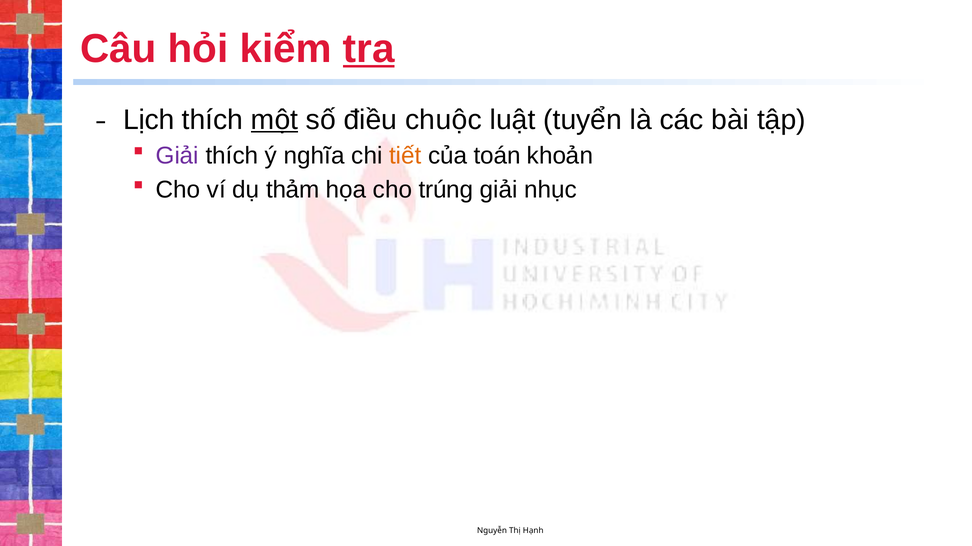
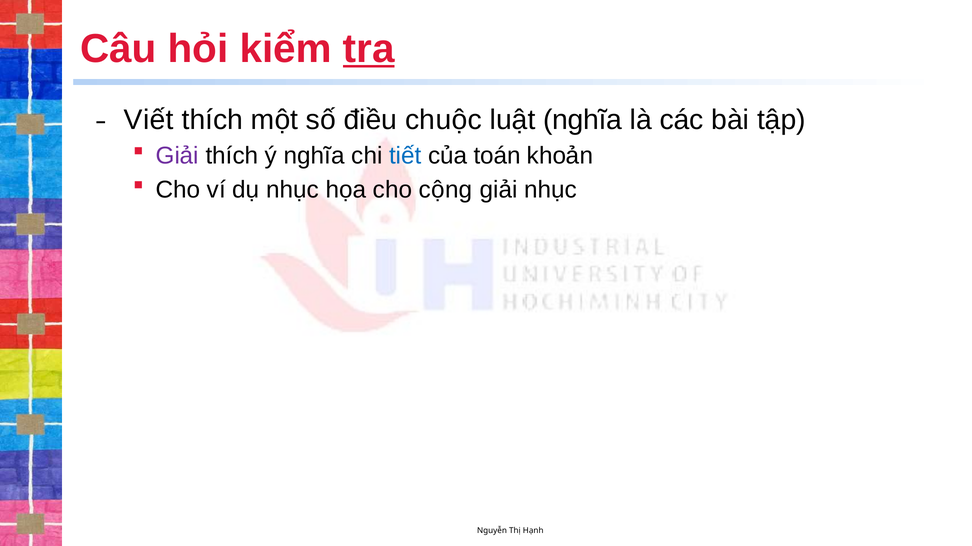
Lịch: Lịch -> Viết
một underline: present -> none
luật tuyển: tuyển -> nghĩa
tiết colour: orange -> blue
dụ thảm: thảm -> nhục
trúng: trúng -> cộng
